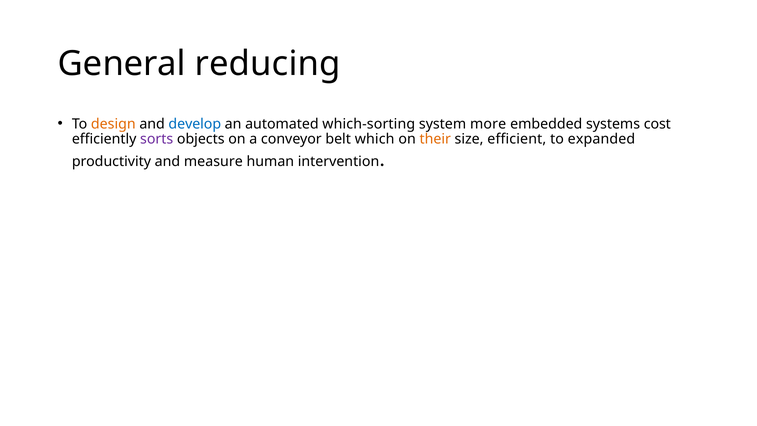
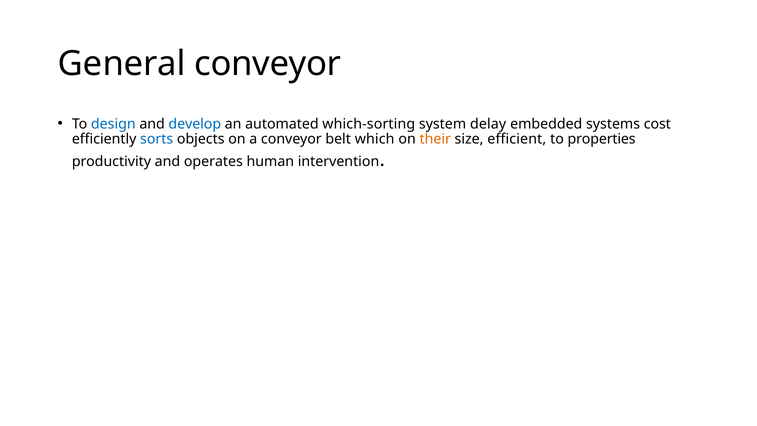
General reducing: reducing -> conveyor
design colour: orange -> blue
more: more -> delay
sorts colour: purple -> blue
expanded: expanded -> properties
measure: measure -> operates
